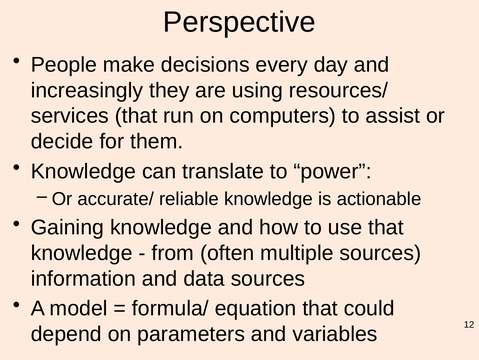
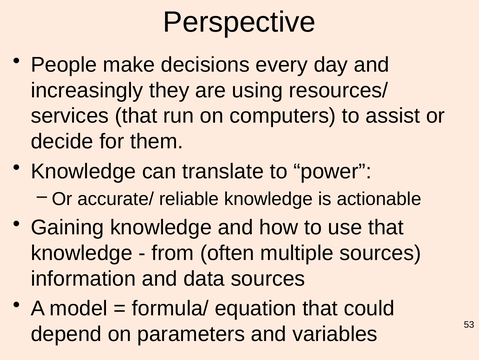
12: 12 -> 53
